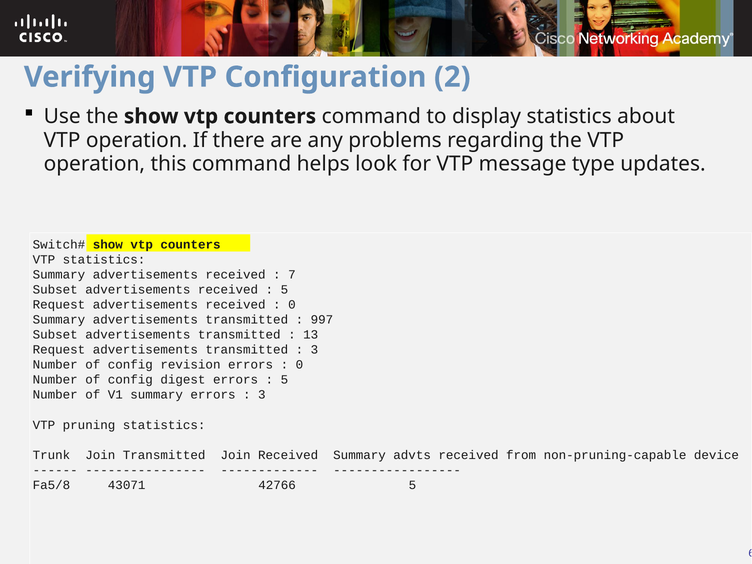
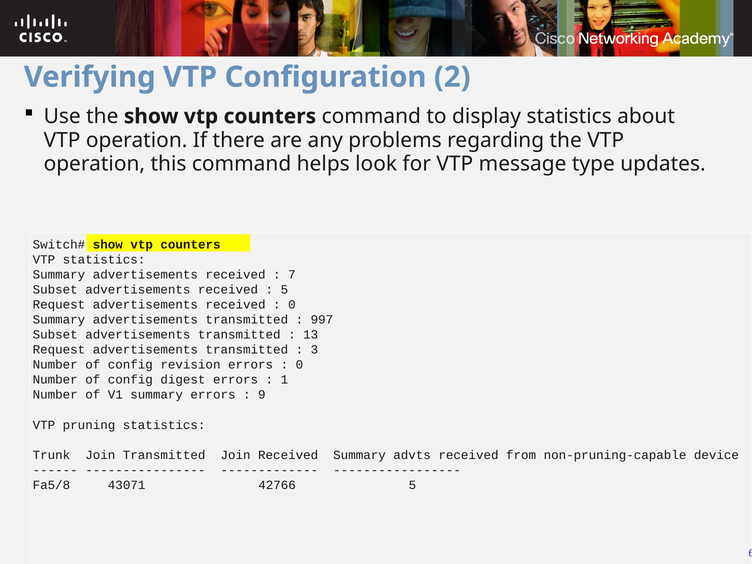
5 at (284, 380): 5 -> 1
3 at (262, 395): 3 -> 9
